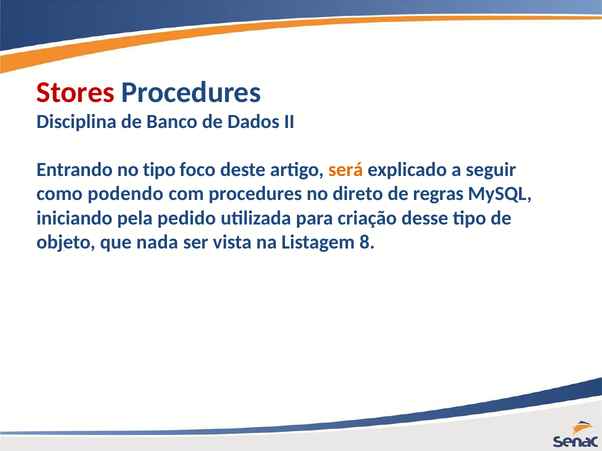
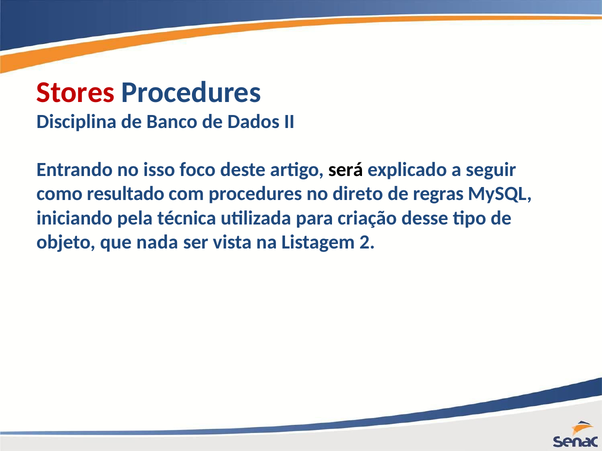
no tipo: tipo -> isso
será colour: orange -> black
podendo: podendo -> resultado
pedido: pedido -> técnica
8: 8 -> 2
